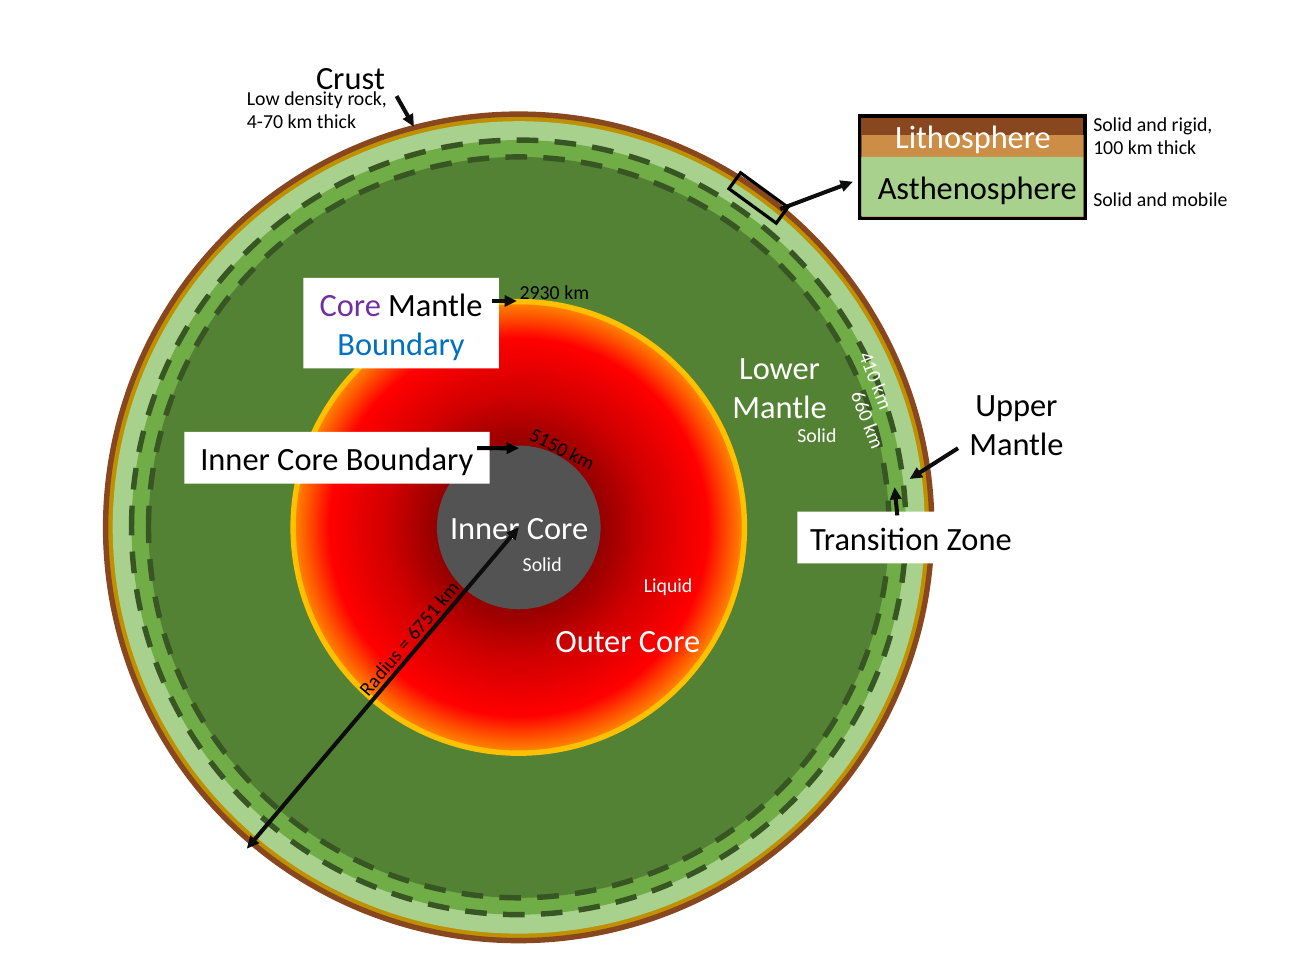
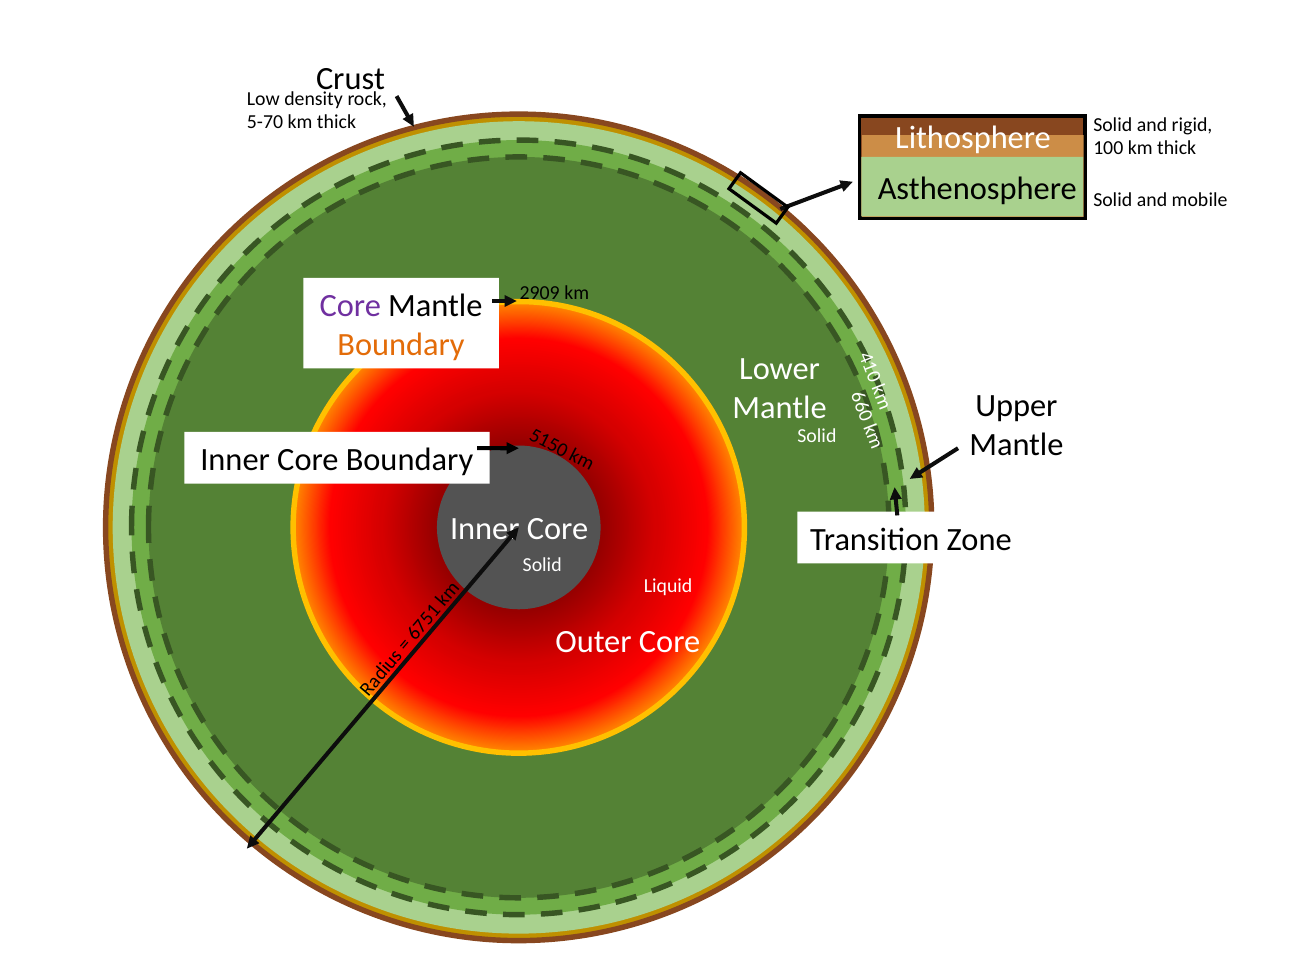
4-70: 4-70 -> 5-70
2930: 2930 -> 2909
Boundary at (401, 345) colour: blue -> orange
